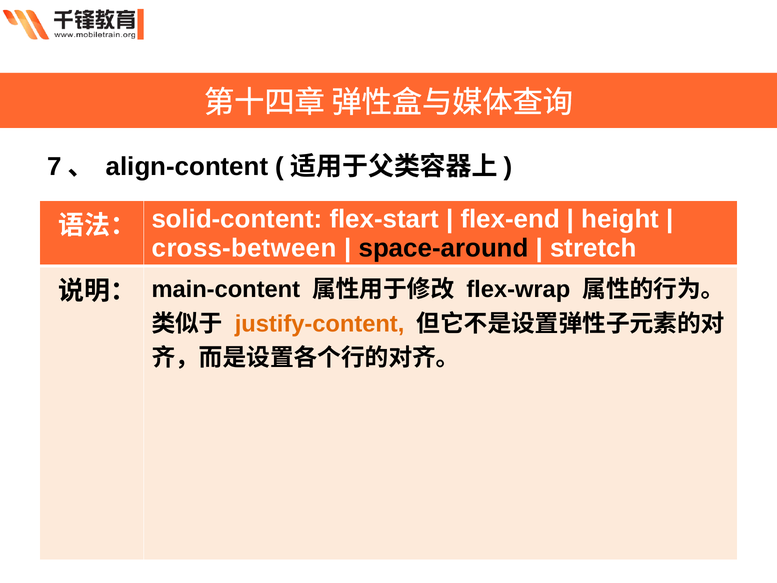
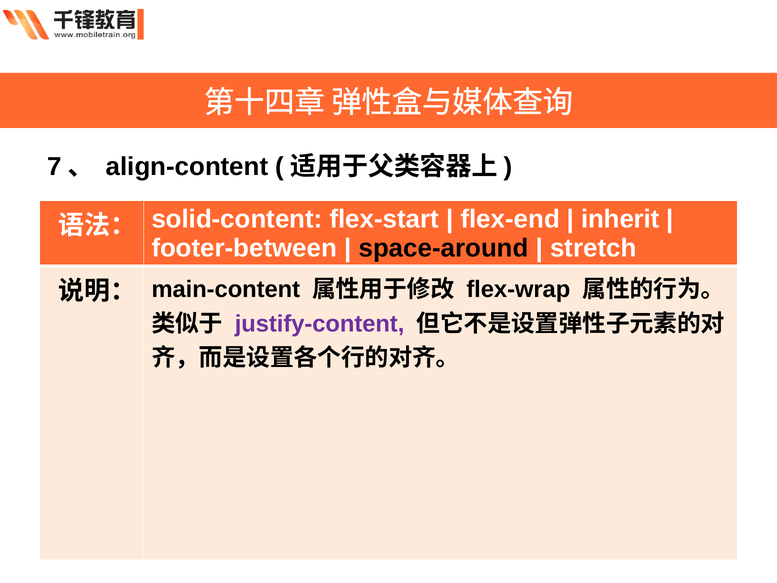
height: height -> inherit
cross-between: cross-between -> footer-between
justify-content colour: orange -> purple
